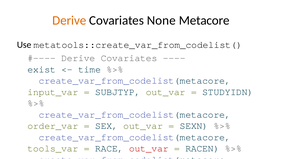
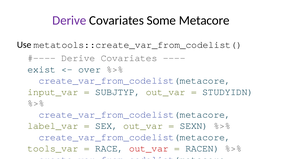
Derive at (69, 20) colour: orange -> purple
None: None -> Some
time: time -> over
order_var: order_var -> label_var
